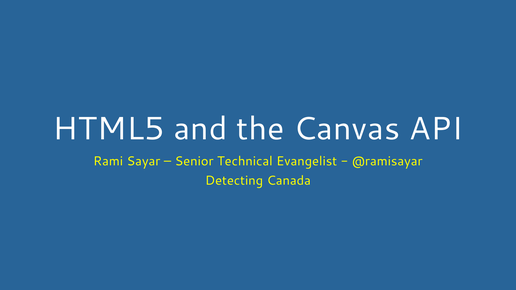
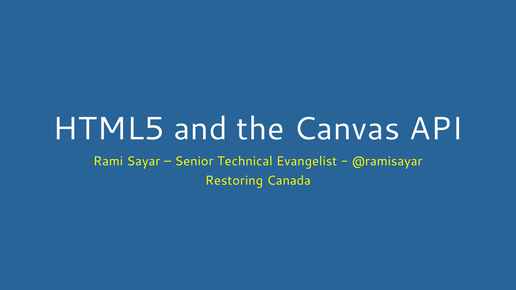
Detecting: Detecting -> Restoring
